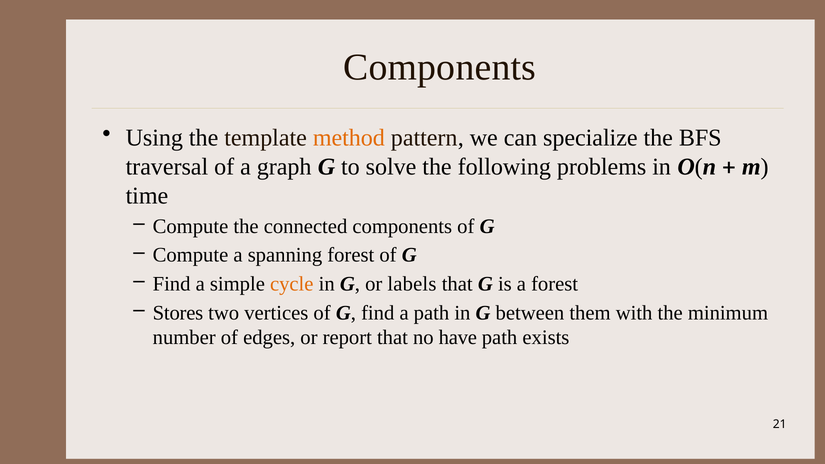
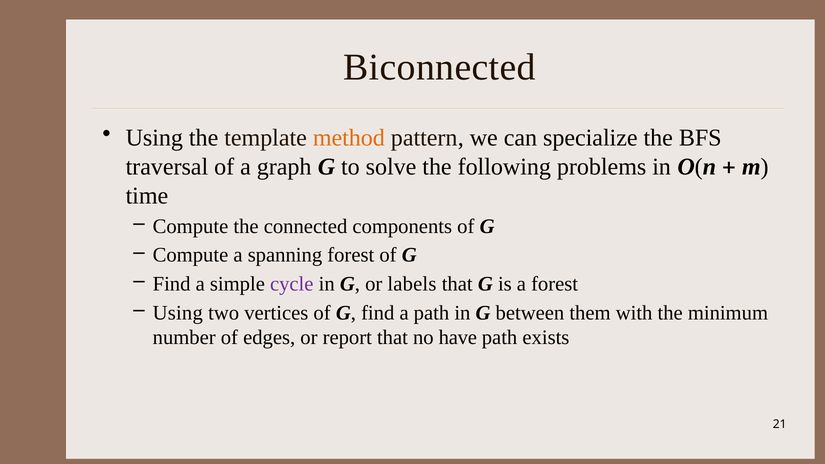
Components at (440, 67): Components -> Biconnected
cycle colour: orange -> purple
Stores at (178, 313): Stores -> Using
